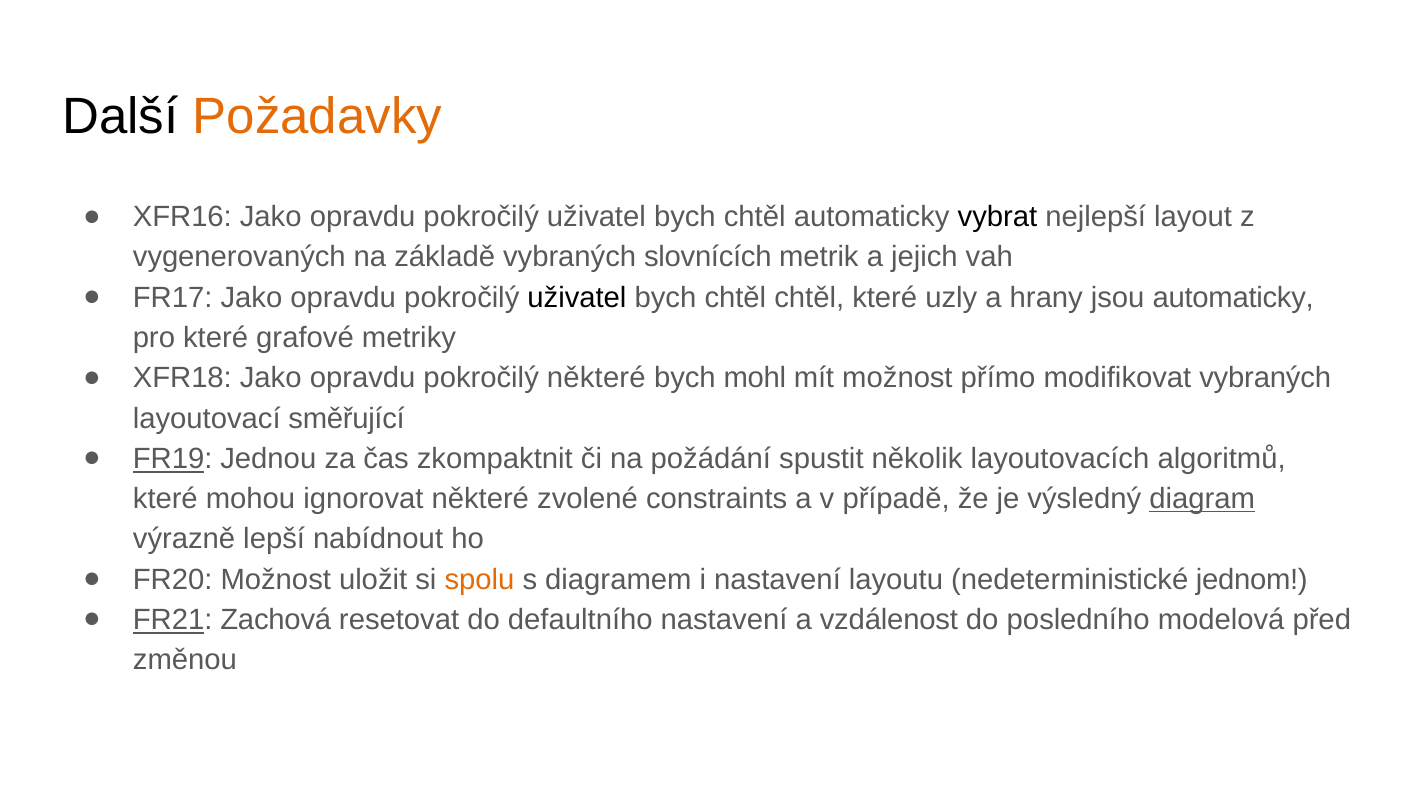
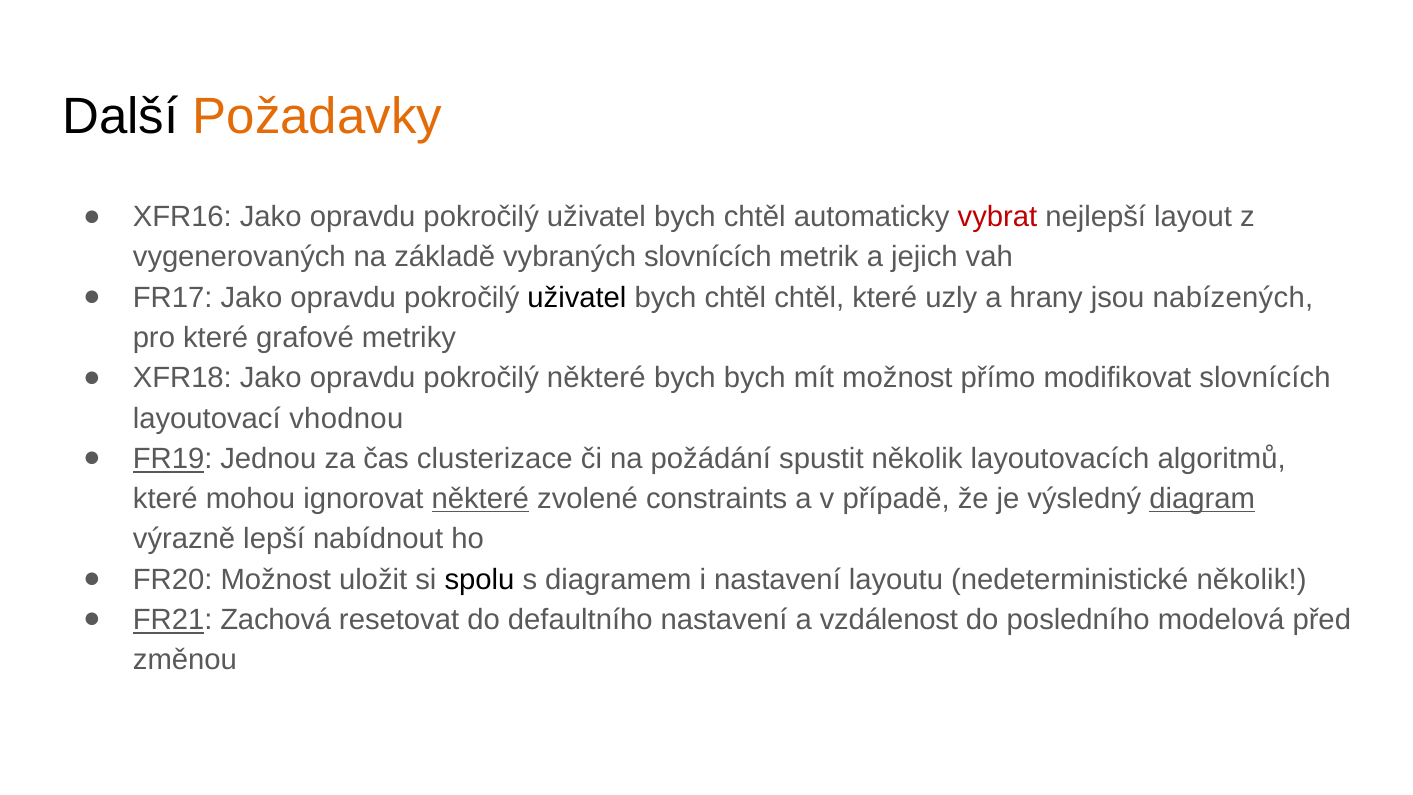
vybrat colour: black -> red
jsou automaticky: automaticky -> nabízených
bych mohl: mohl -> bych
modifikovat vybraných: vybraných -> slovnících
směřující: směřující -> vhodnou
zkompaktnit: zkompaktnit -> clusterizace
některé at (480, 499) underline: none -> present
spolu colour: orange -> black
nedeterministické jednom: jednom -> několik
